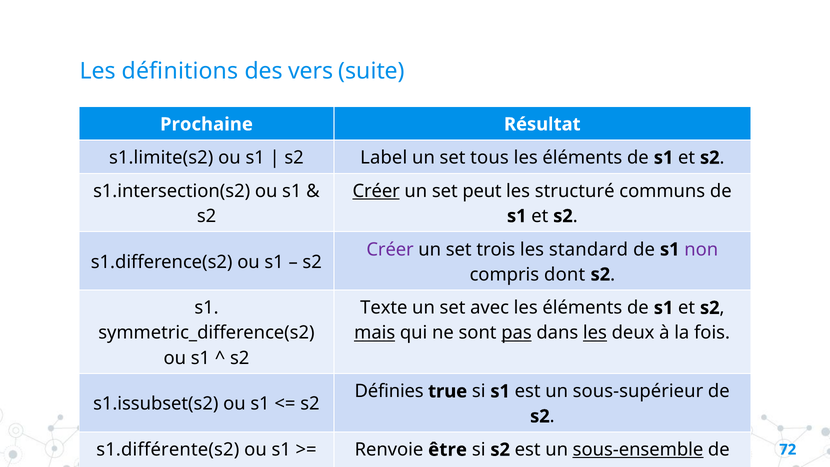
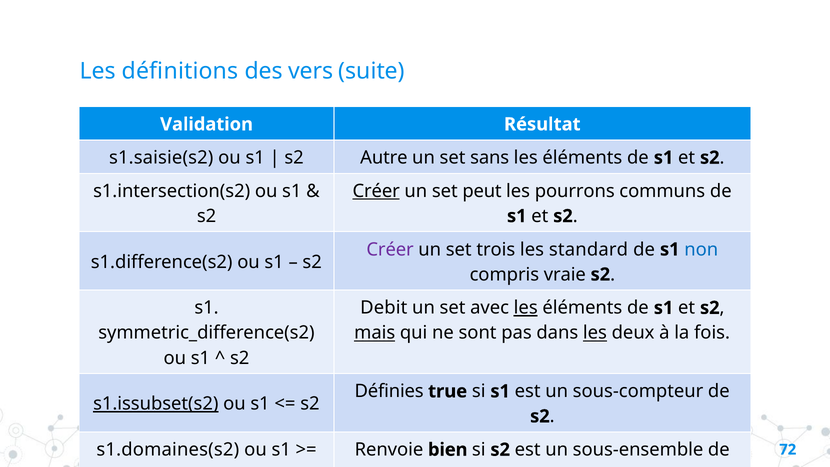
Prochaine: Prochaine -> Validation
s1.limite(s2: s1.limite(s2 -> s1.saisie(s2
Label: Label -> Autre
tous: tous -> sans
structuré: structuré -> pourrons
non colour: purple -> blue
dont: dont -> vraie
Texte: Texte -> Debit
les at (526, 308) underline: none -> present
pas underline: present -> none
sous-supérieur: sous-supérieur -> sous-compteur
s1.issubset(s2 underline: none -> present
s1.différente(s2: s1.différente(s2 -> s1.domaines(s2
être: être -> bien
sous-ensemble underline: present -> none
